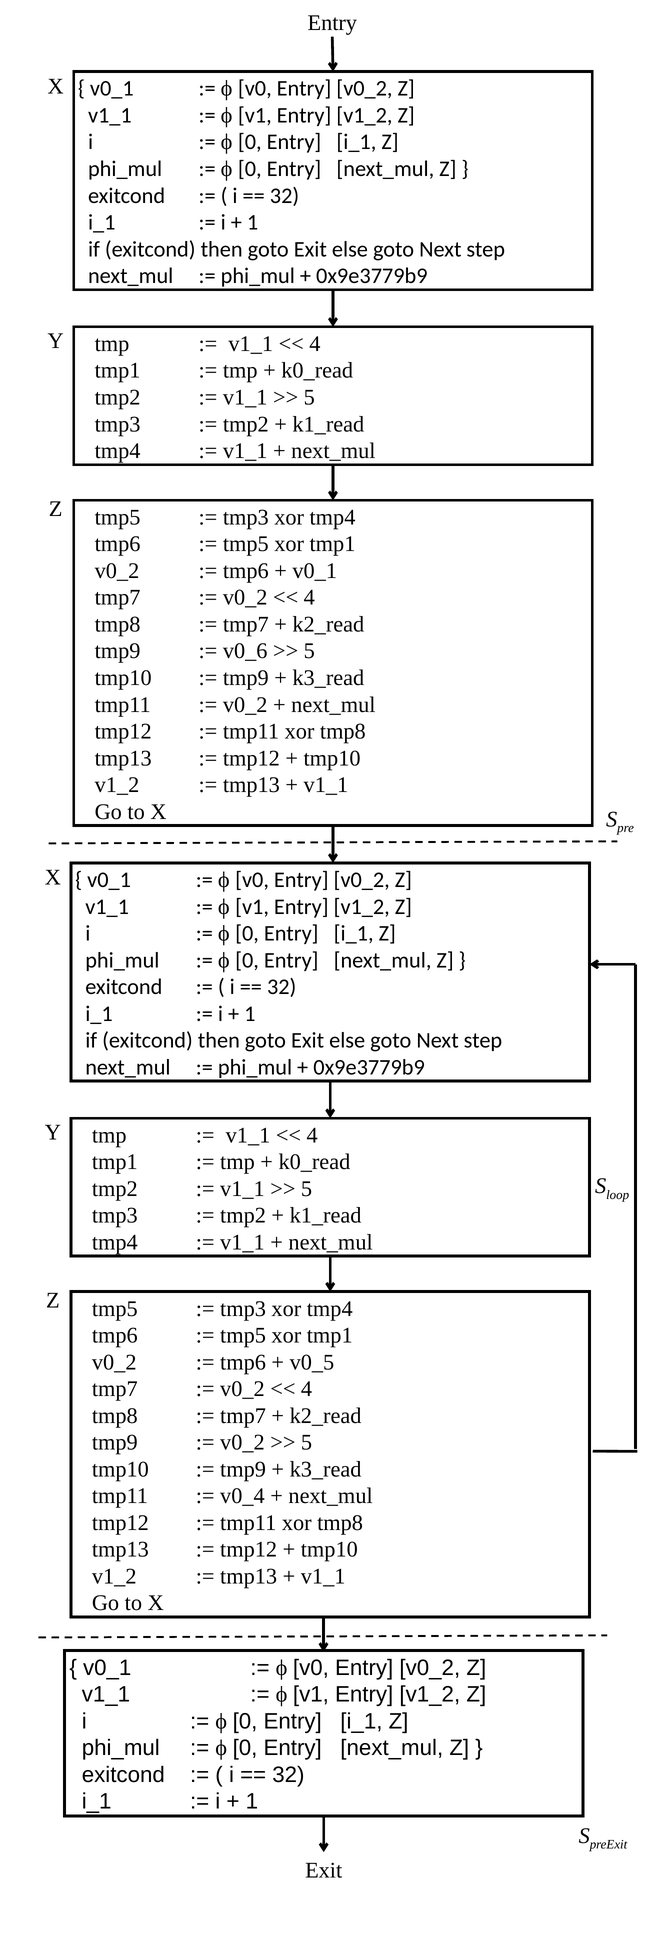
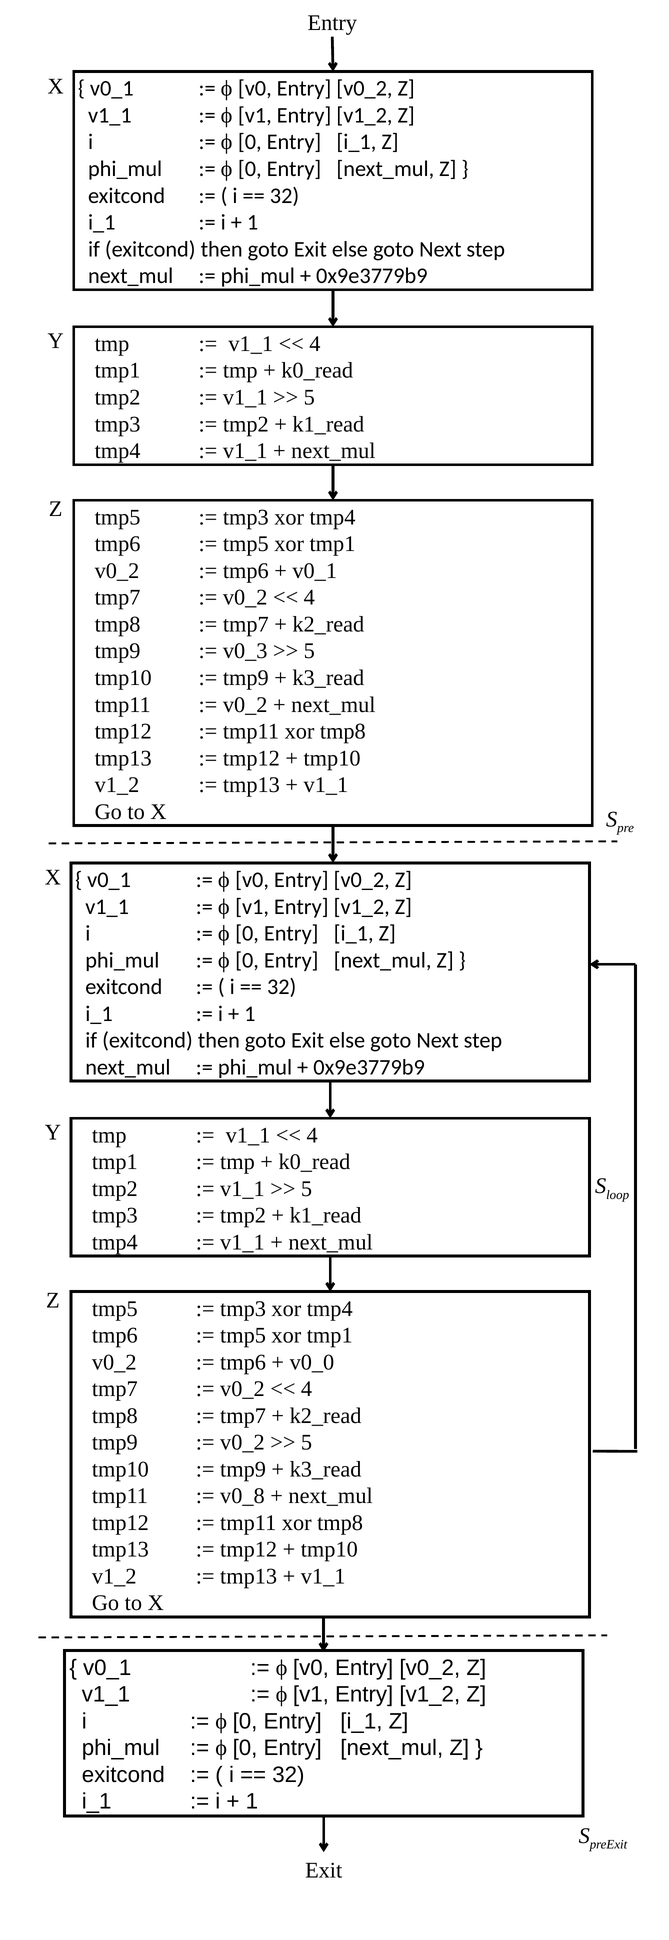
v0_6: v0_6 -> v0_3
v0_5: v0_5 -> v0_0
v0_4: v0_4 -> v0_8
